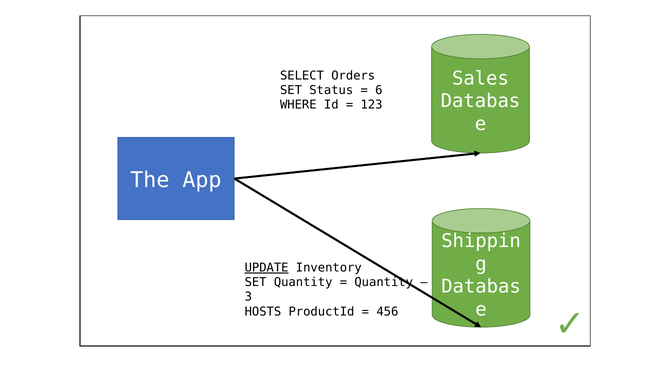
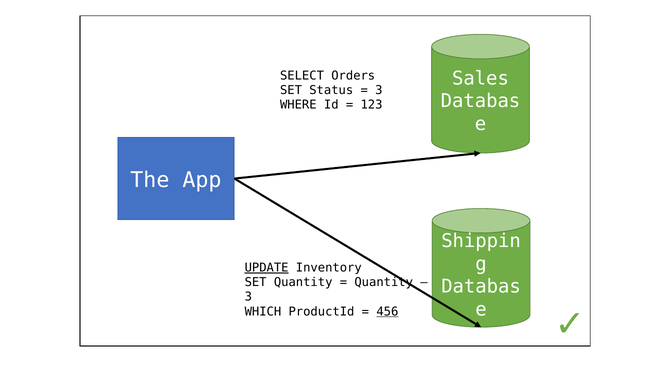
6 at (379, 90): 6 -> 3
HOSTS: HOSTS -> WHICH
456 underline: none -> present
